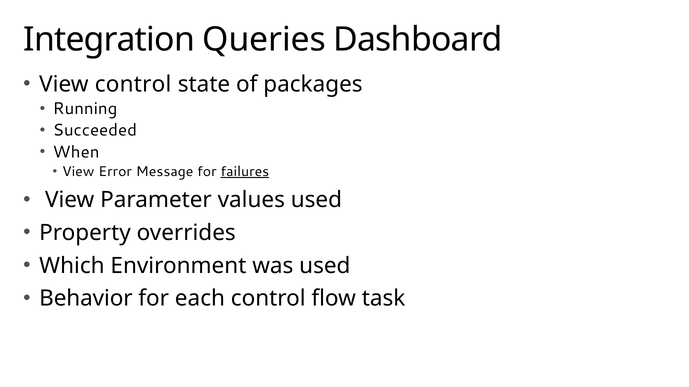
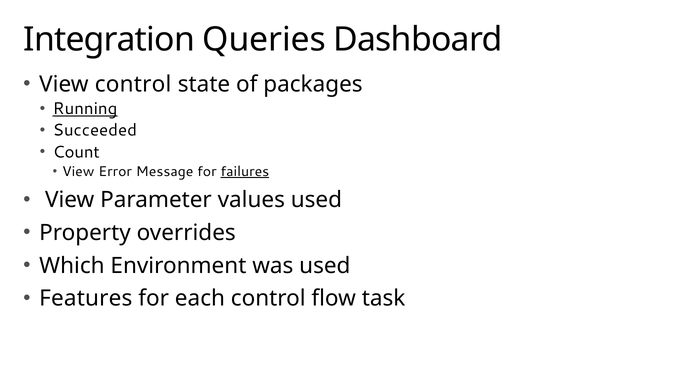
Running underline: none -> present
When: When -> Count
Behavior: Behavior -> Features
